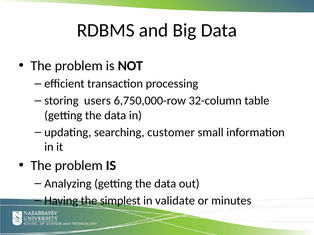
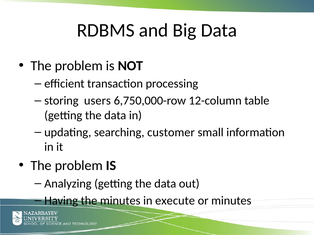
32-column: 32-column -> 12-column
the simplest: simplest -> minutes
validate: validate -> execute
